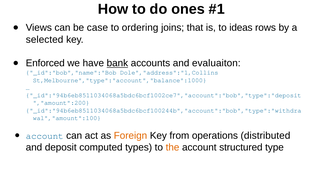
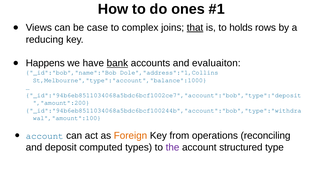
ordering: ordering -> complex
that underline: none -> present
ideas: ideas -> holds
selected: selected -> reducing
Enforced: Enforced -> Happens
distributed: distributed -> reconciling
the colour: orange -> purple
